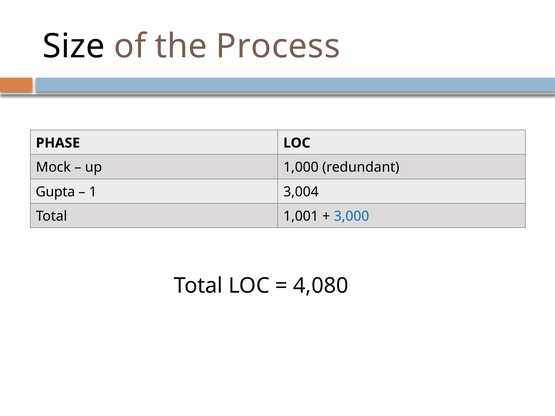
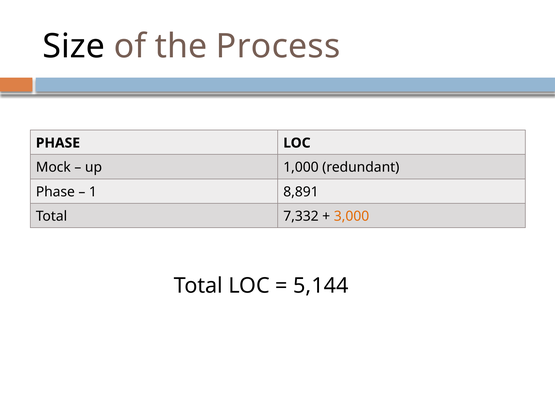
Gupta at (55, 192): Gupta -> Phase
3,004: 3,004 -> 8,891
1,001: 1,001 -> 7,332
3,000 colour: blue -> orange
4,080: 4,080 -> 5,144
